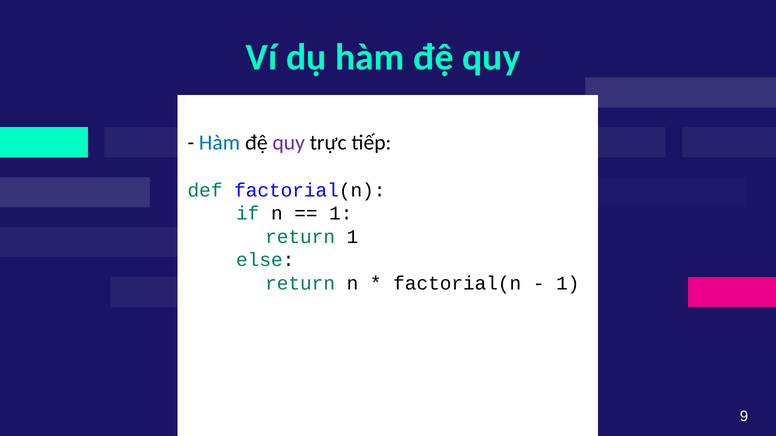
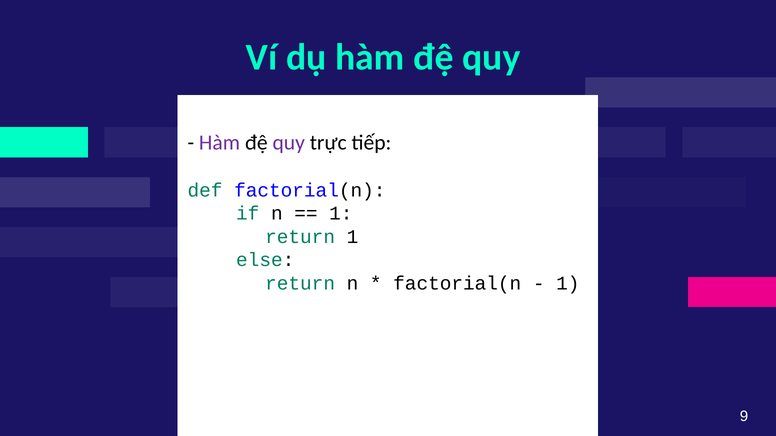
Hàm at (219, 143) colour: blue -> purple
